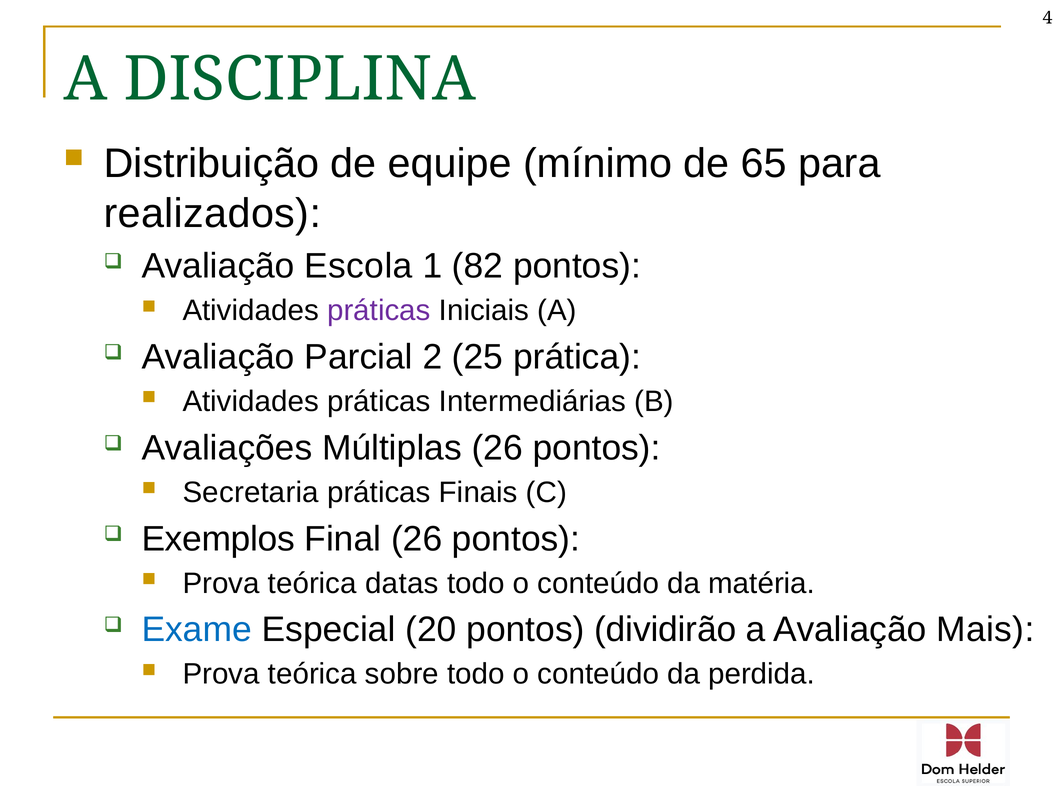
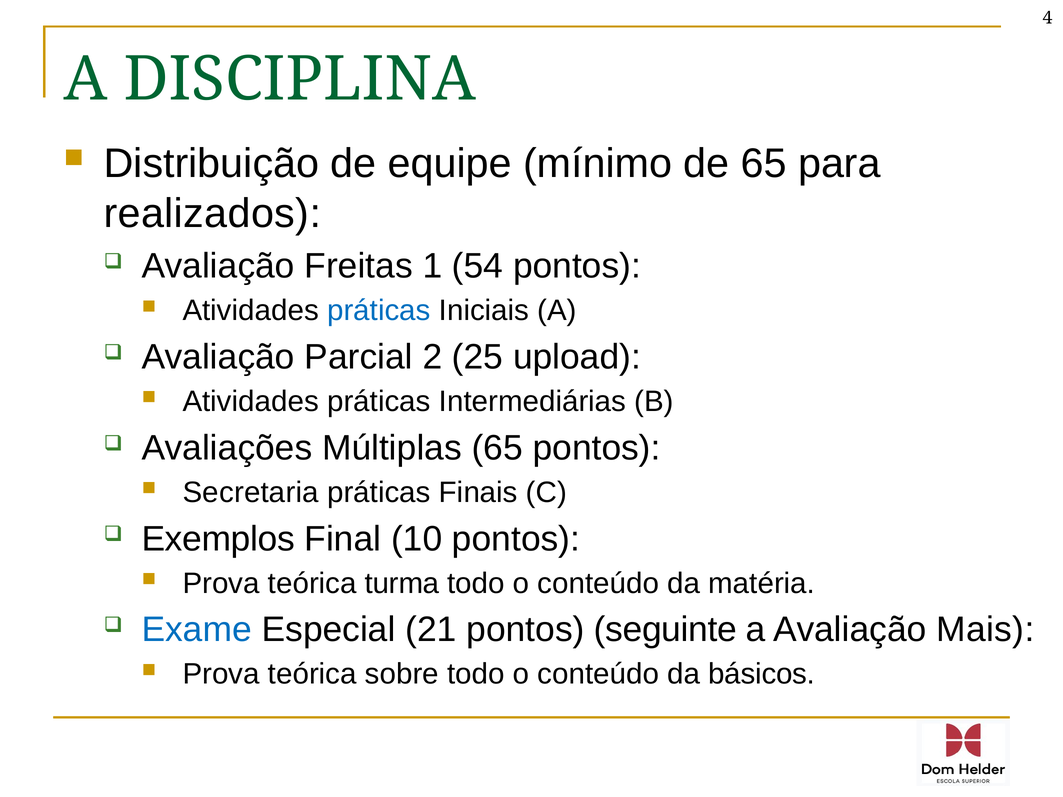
Escola: Escola -> Freitas
82: 82 -> 54
práticas at (379, 311) colour: purple -> blue
prática: prática -> upload
Múltiplas 26: 26 -> 65
Final 26: 26 -> 10
datas: datas -> turma
20: 20 -> 21
dividirão: dividirão -> seguinte
perdida: perdida -> básicos
